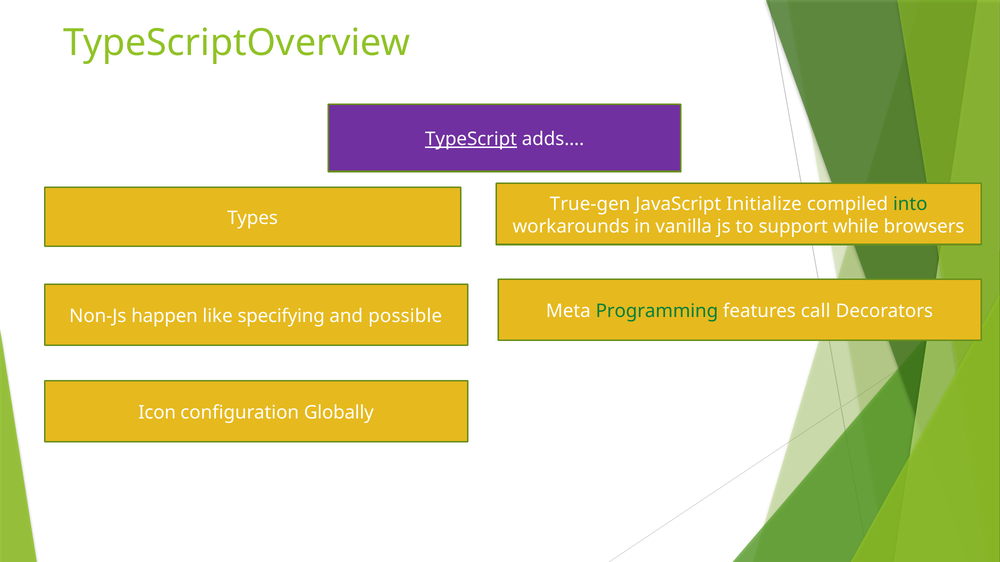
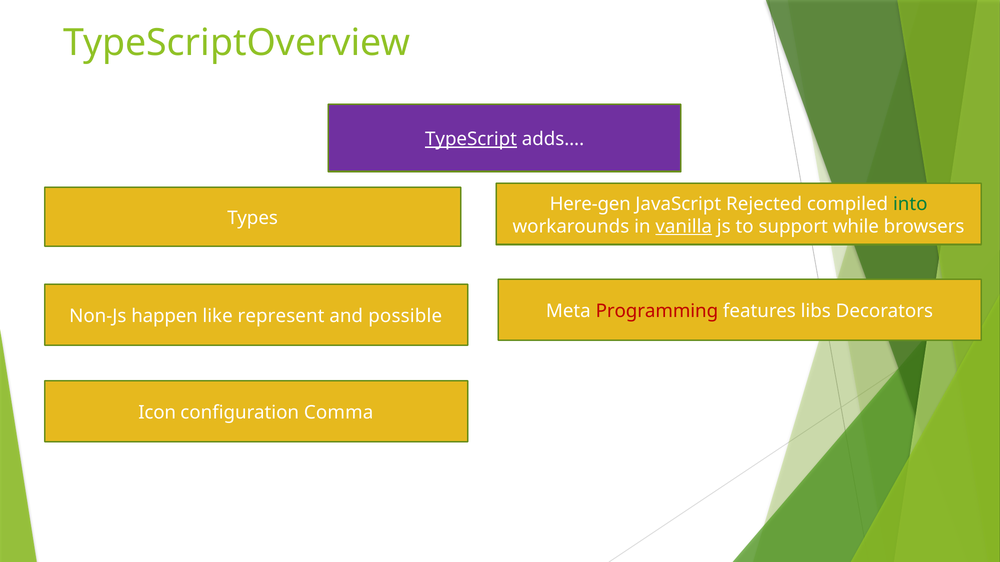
True-gen: True-gen -> Here-gen
Initialize: Initialize -> Rejected
vanilla underline: none -> present
specifying: specifying -> represent
Programming colour: green -> red
call: call -> libs
Globally: Globally -> Comma
